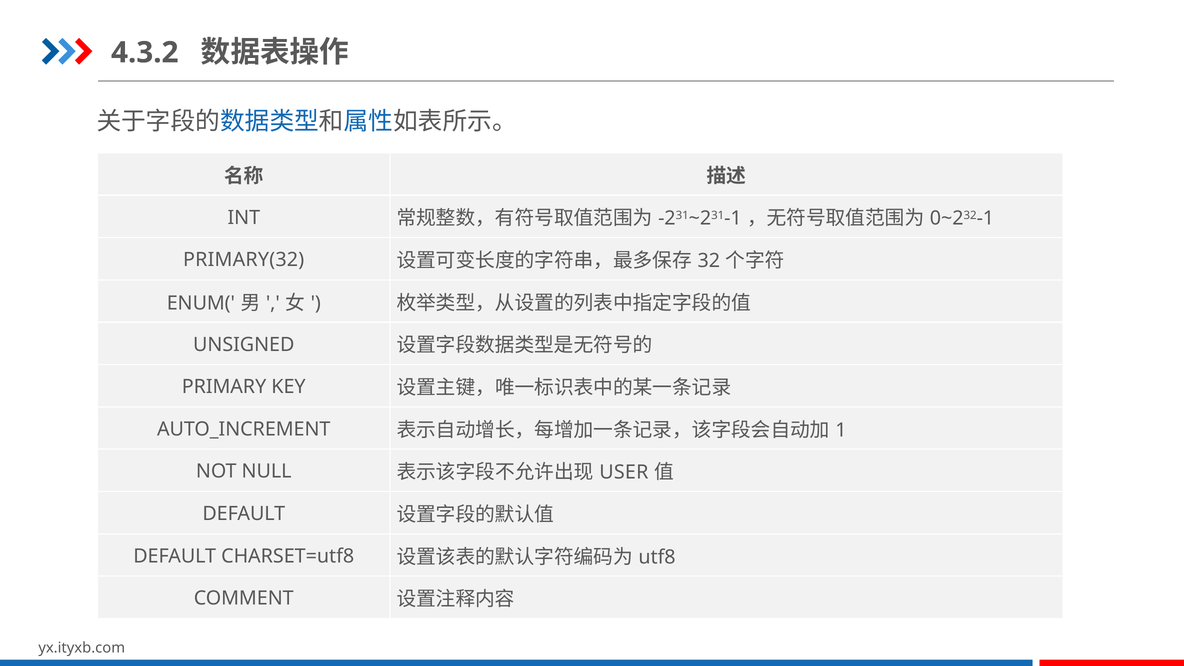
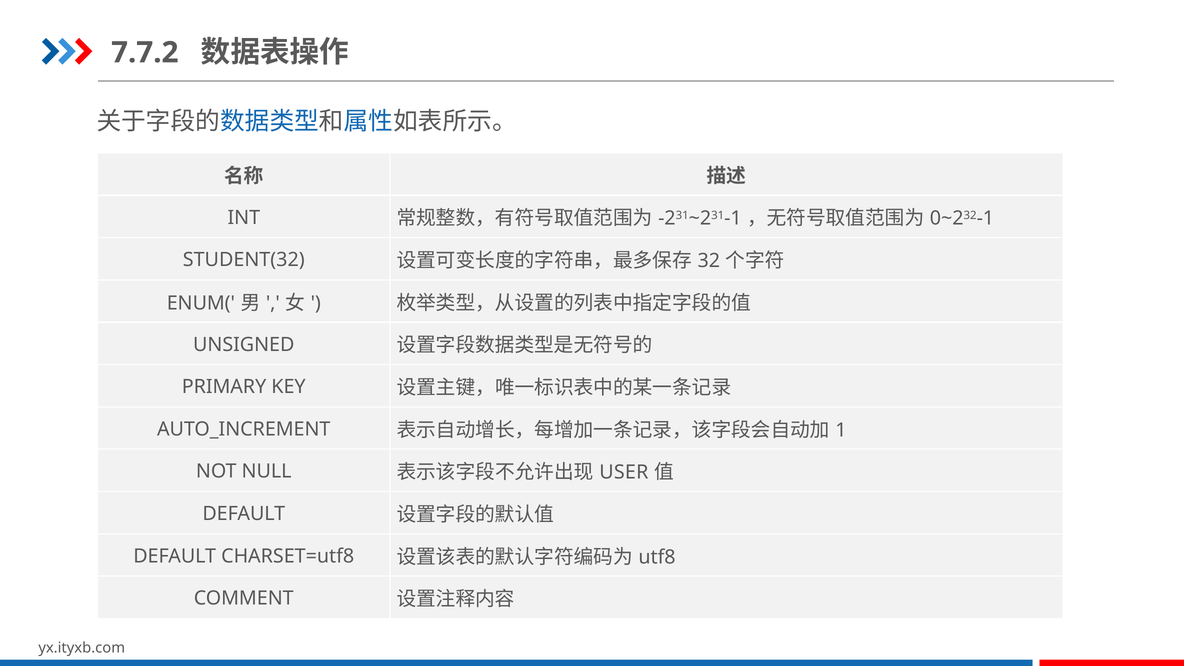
4.3.2: 4.3.2 -> 7.7.2
PRIMARY(32: PRIMARY(32 -> STUDENT(32
